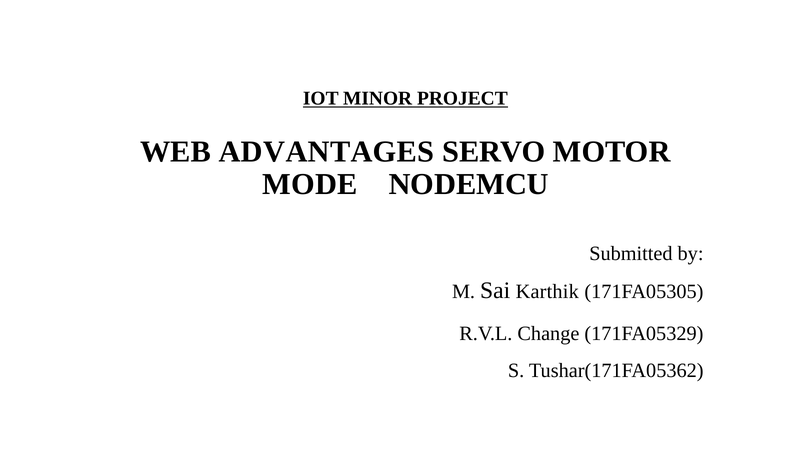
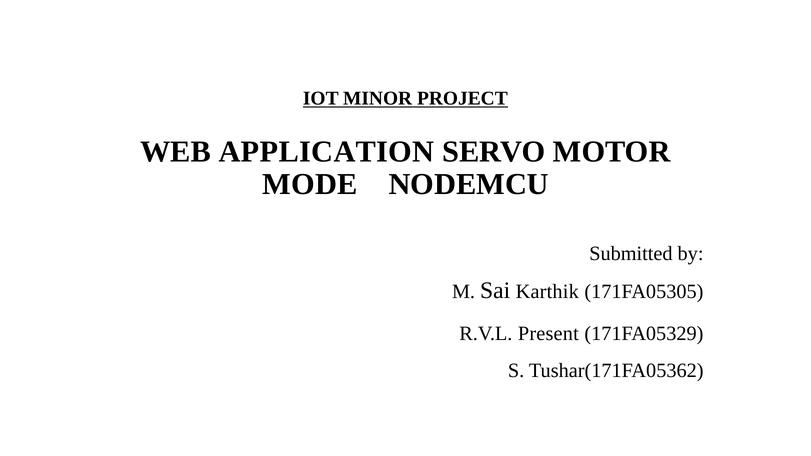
ADVANTAGES: ADVANTAGES -> APPLICATION
Change: Change -> Present
